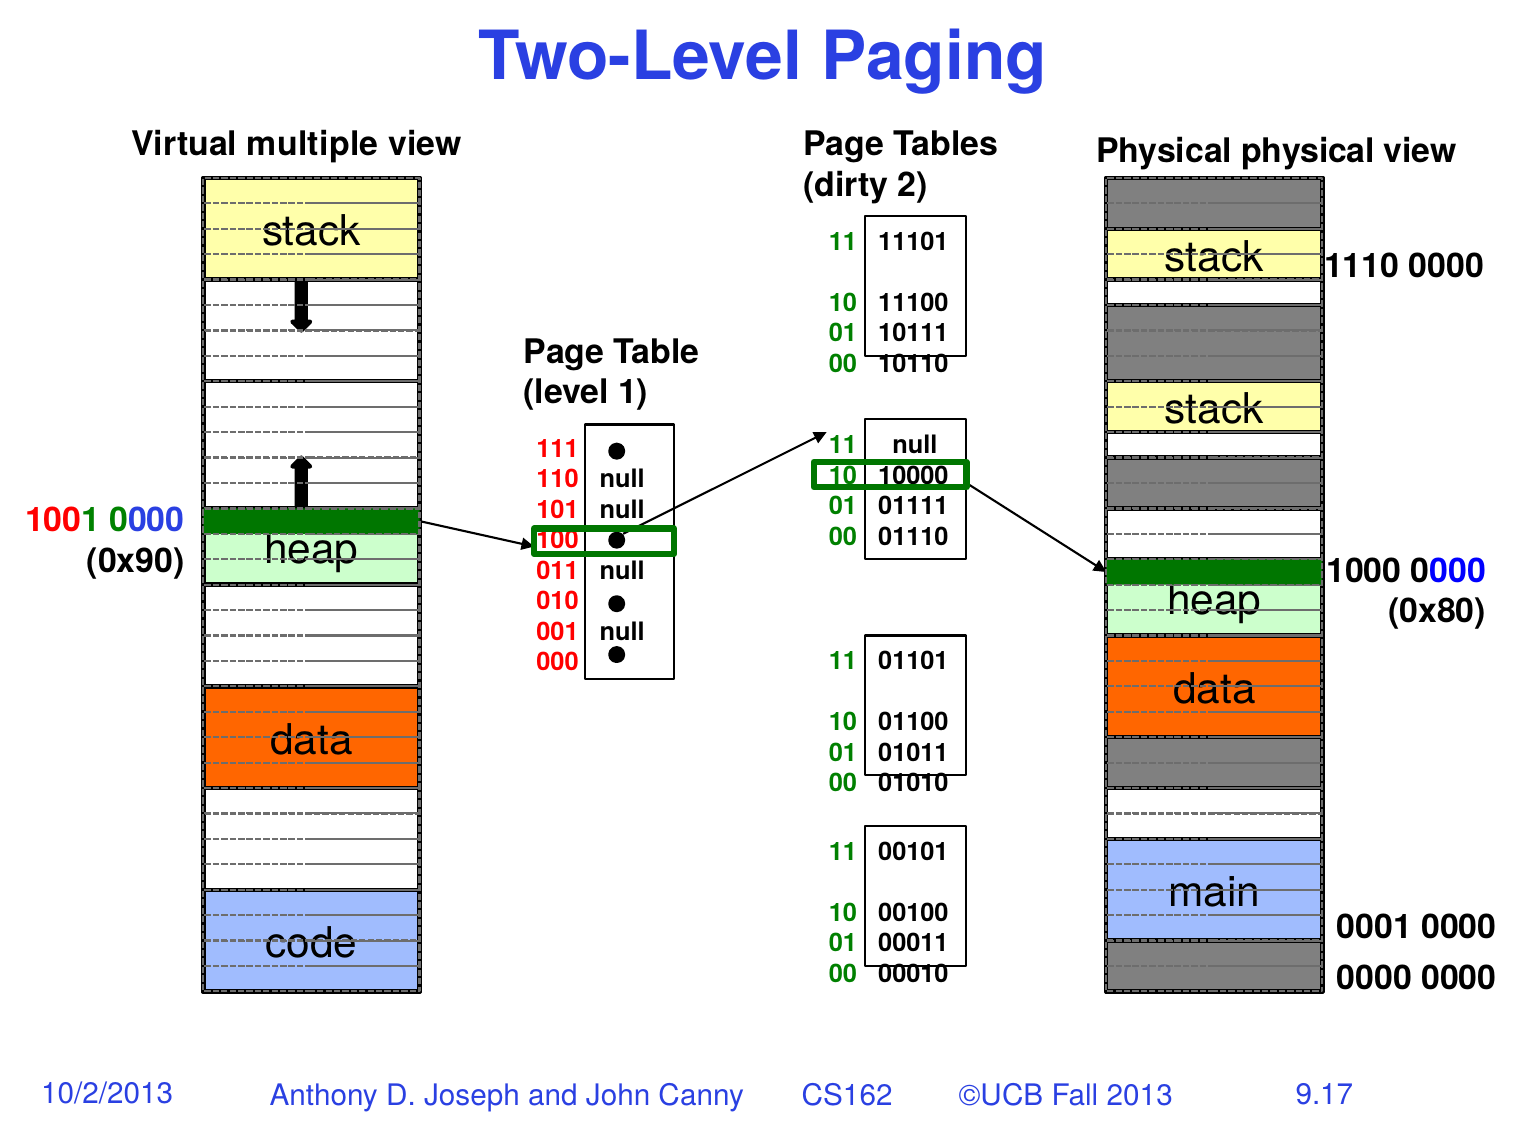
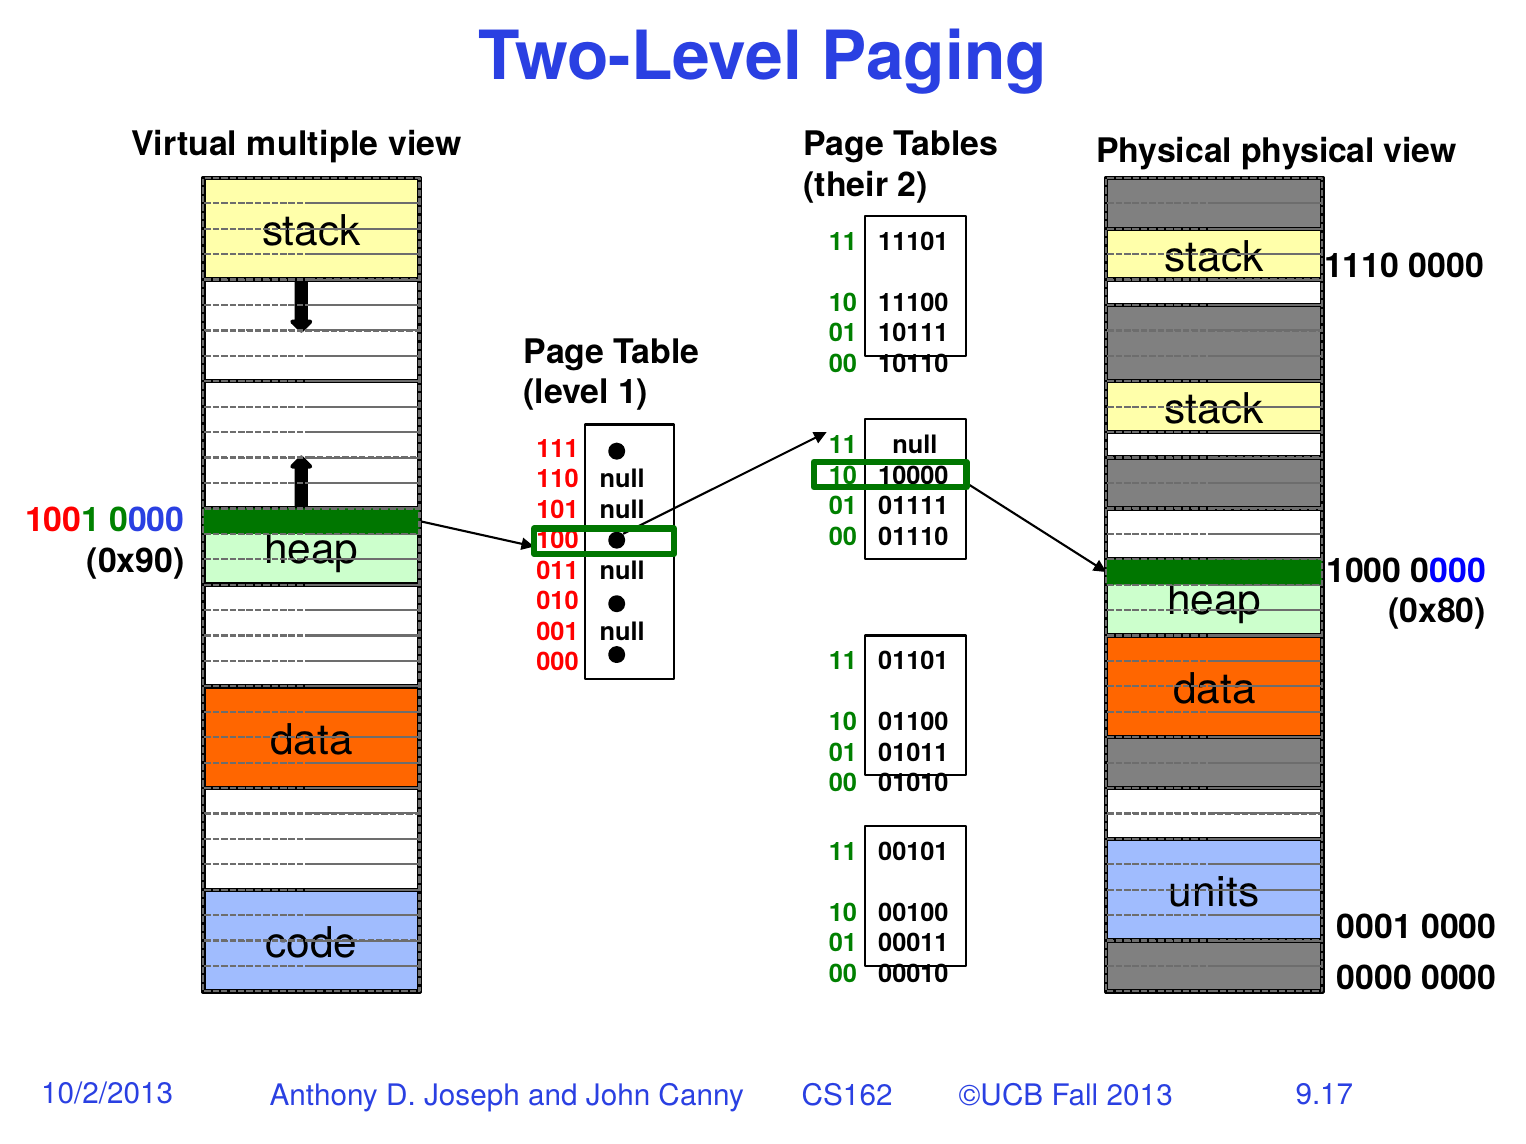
dirty: dirty -> their
main: main -> units
